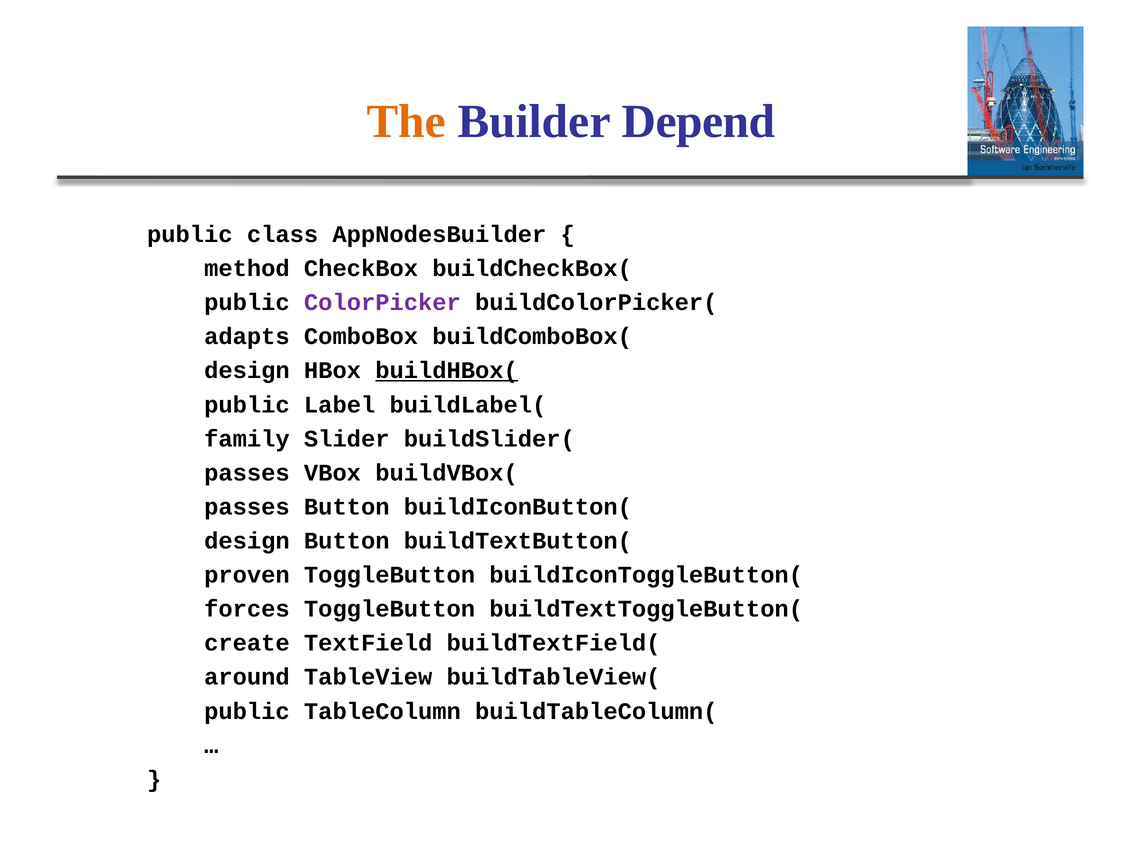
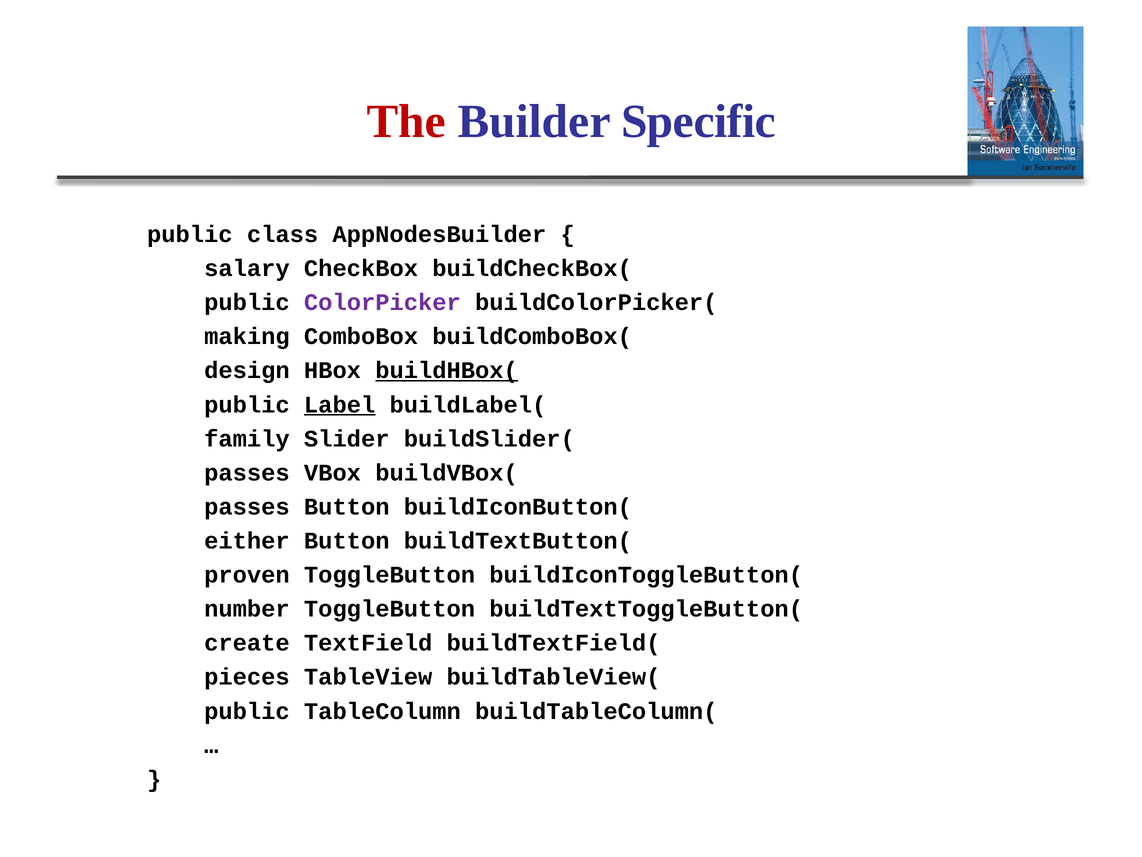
The colour: orange -> red
Depend: Depend -> Specific
method: method -> salary
adapts: adapts -> making
Label underline: none -> present
design at (247, 541): design -> either
forces: forces -> number
around: around -> pieces
